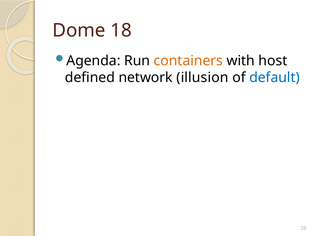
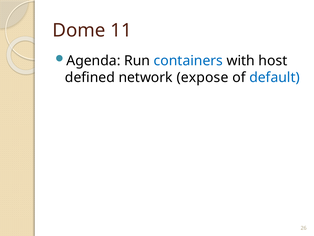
18: 18 -> 11
containers colour: orange -> blue
illusion: illusion -> expose
